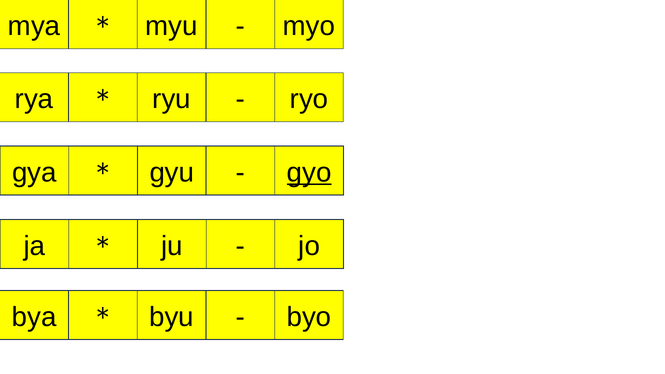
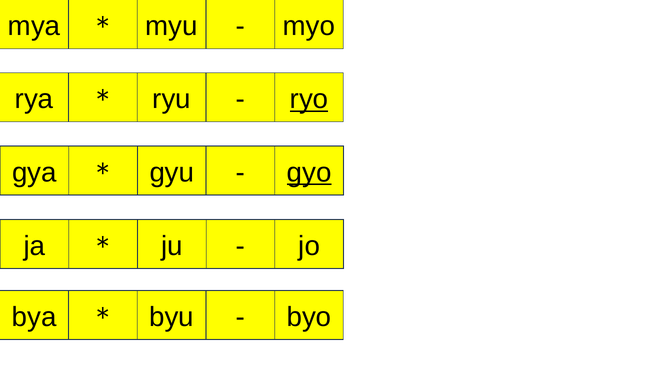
ryo underline: none -> present
